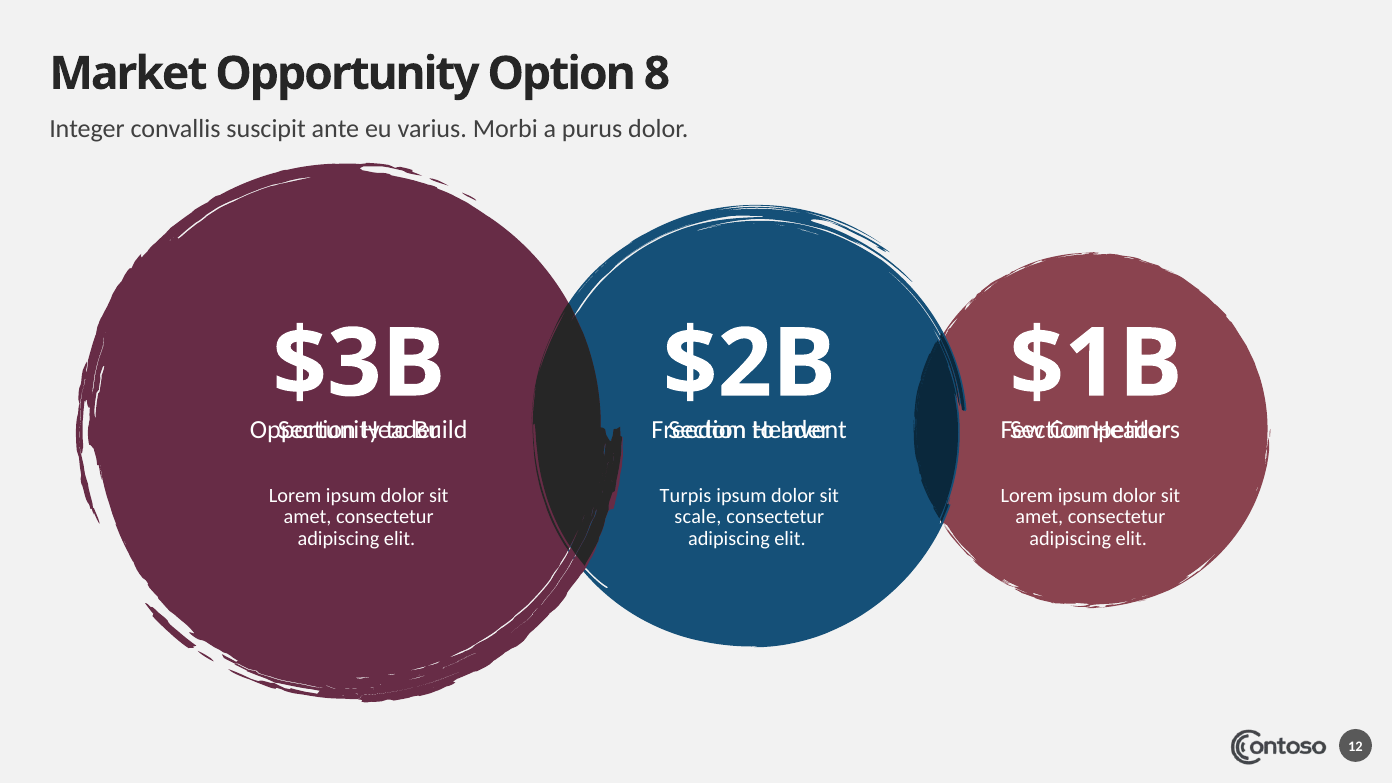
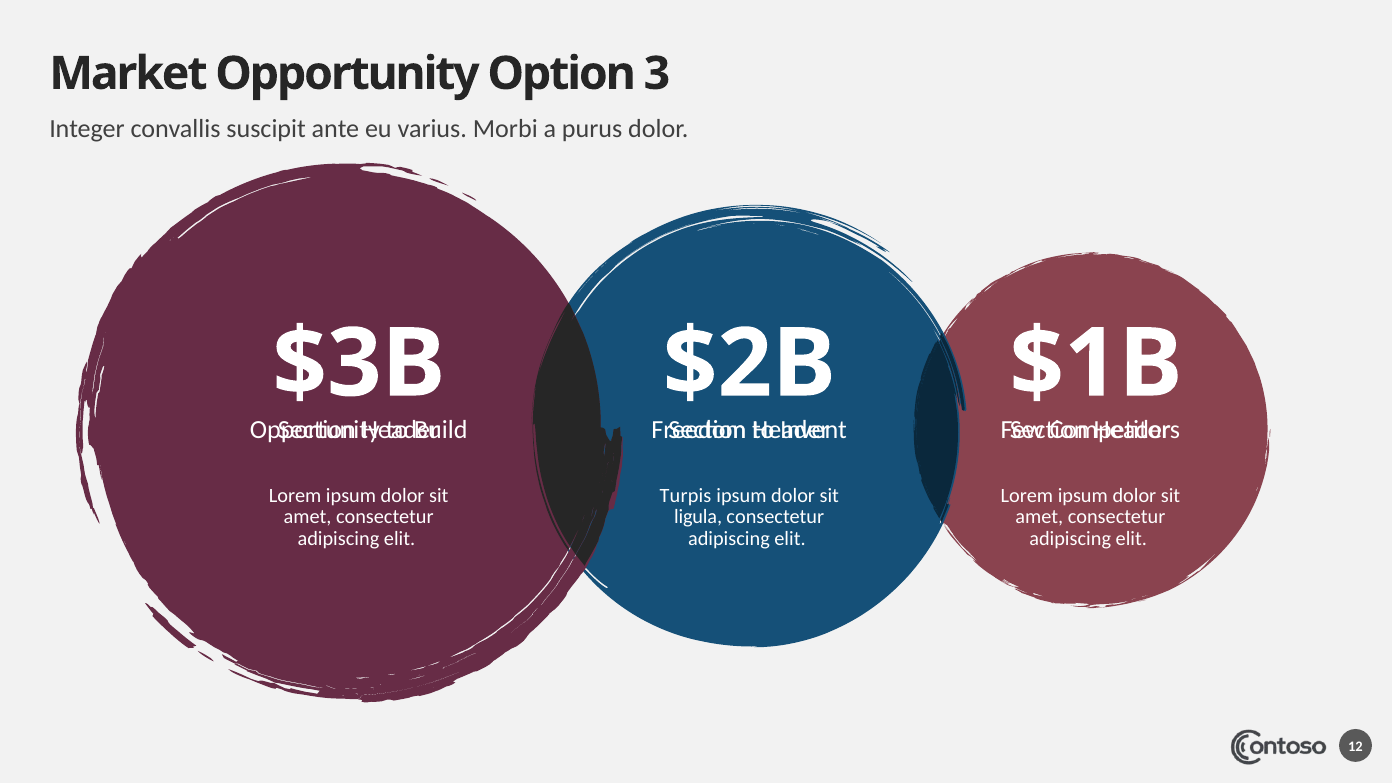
8: 8 -> 3
scale: scale -> ligula
